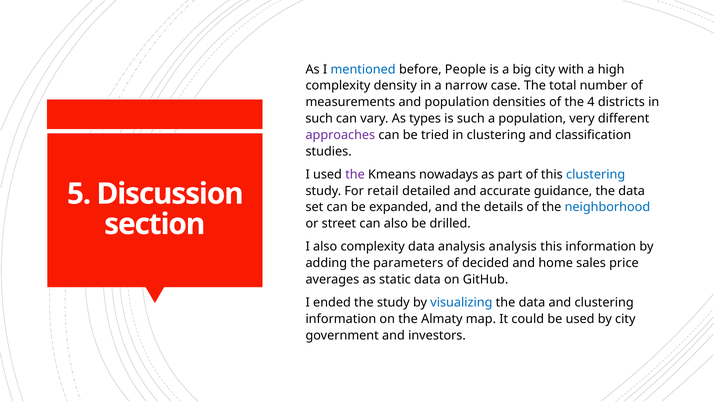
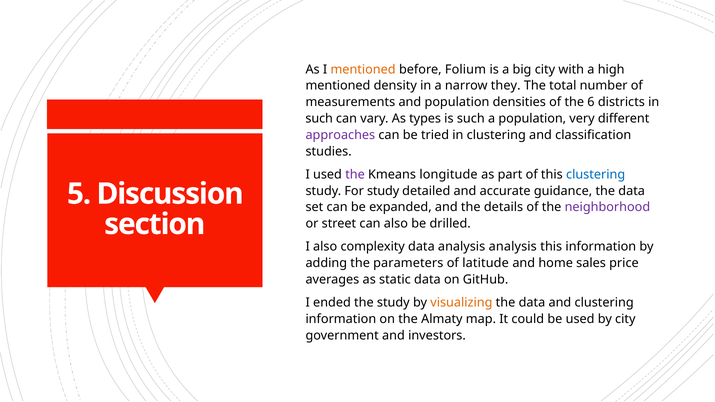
mentioned at (363, 69) colour: blue -> orange
People: People -> Folium
complexity at (338, 86): complexity -> mentioned
case: case -> they
4: 4 -> 6
nowadays: nowadays -> longitude
For retail: retail -> study
neighborhood colour: blue -> purple
decided: decided -> latitude
visualizing colour: blue -> orange
